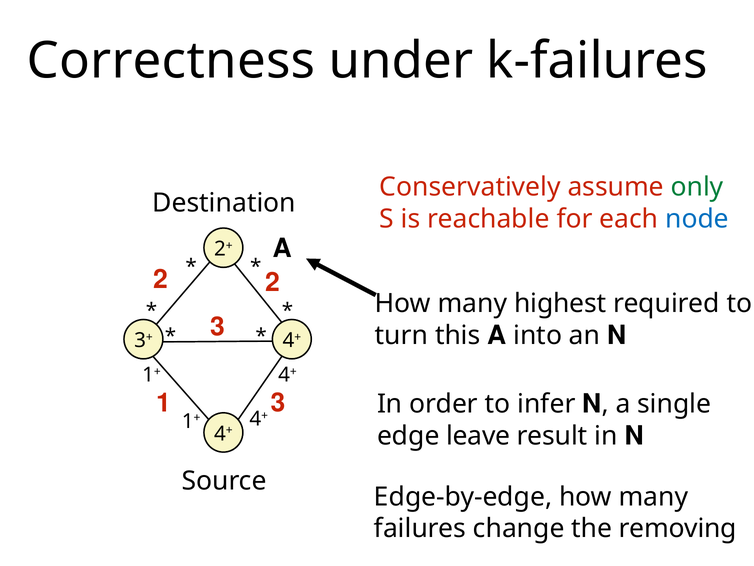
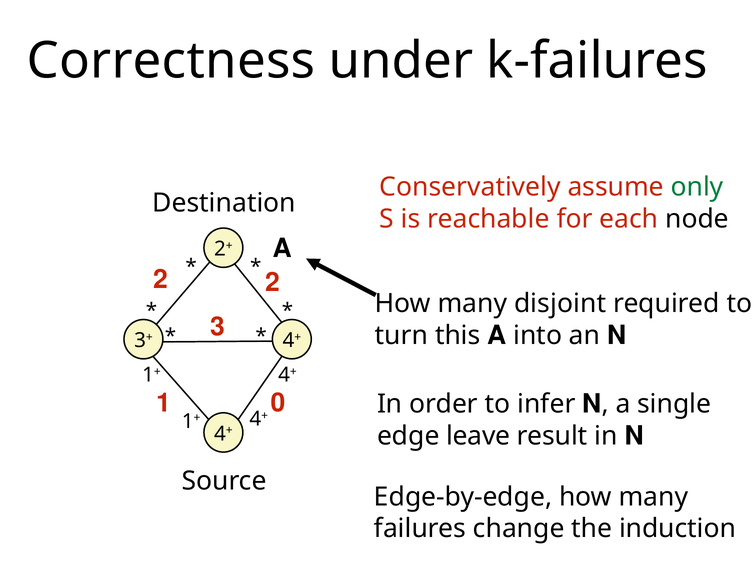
node colour: blue -> black
highest: highest -> disjoint
1 3: 3 -> 0
removing: removing -> induction
